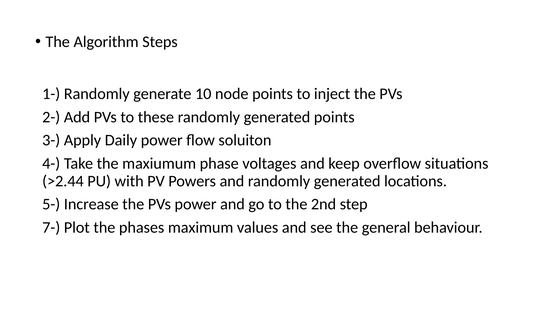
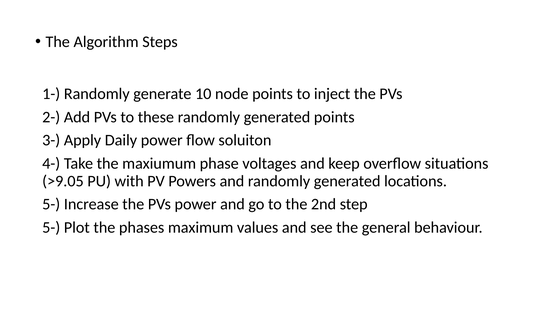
>2.44: >2.44 -> >9.05
7- at (51, 227): 7- -> 5-
